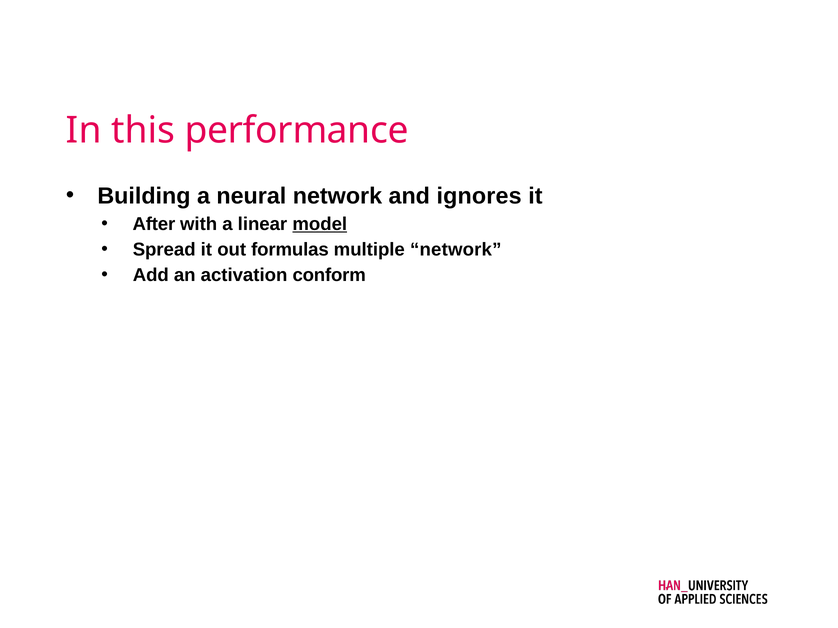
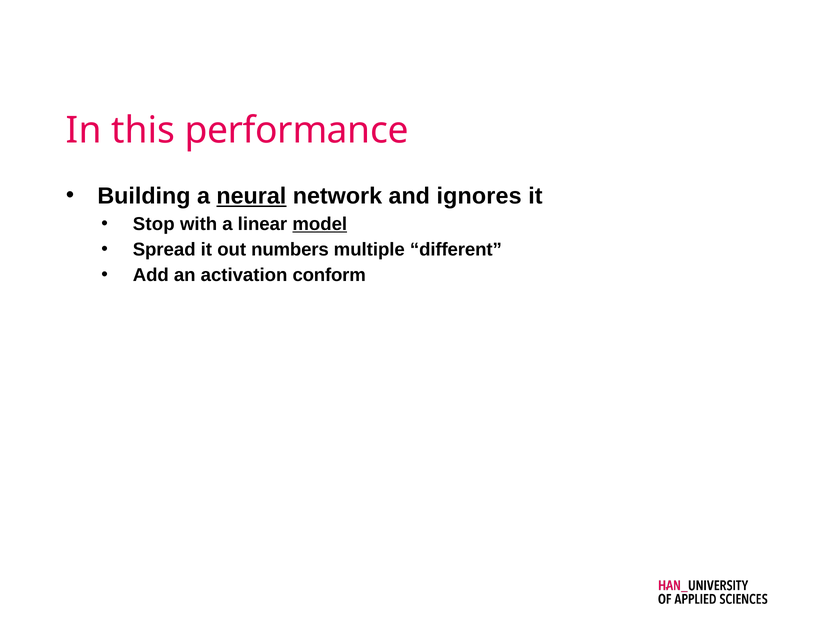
neural underline: none -> present
After: After -> Stop
formulas: formulas -> numbers
multiple network: network -> different
